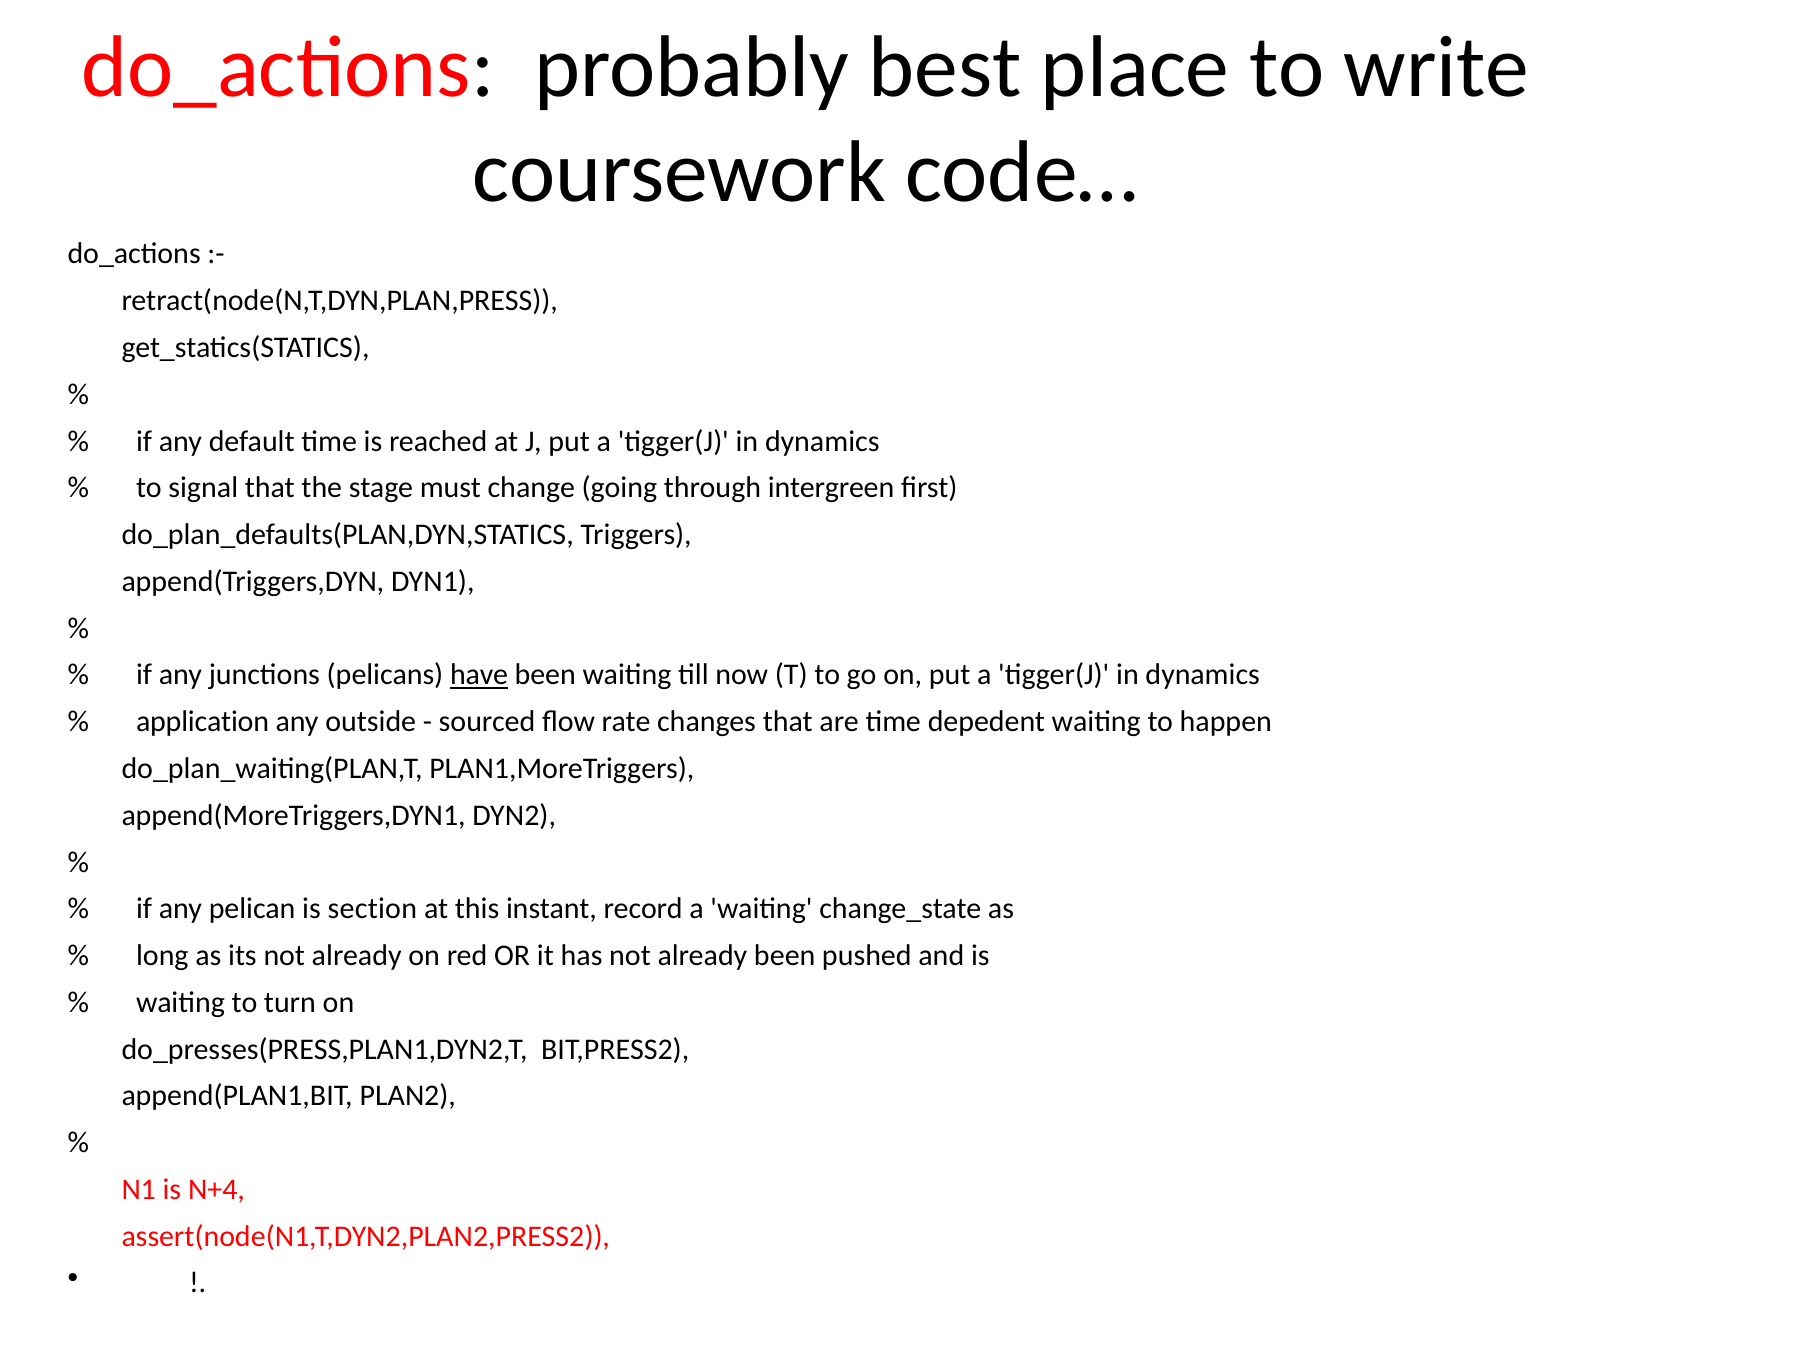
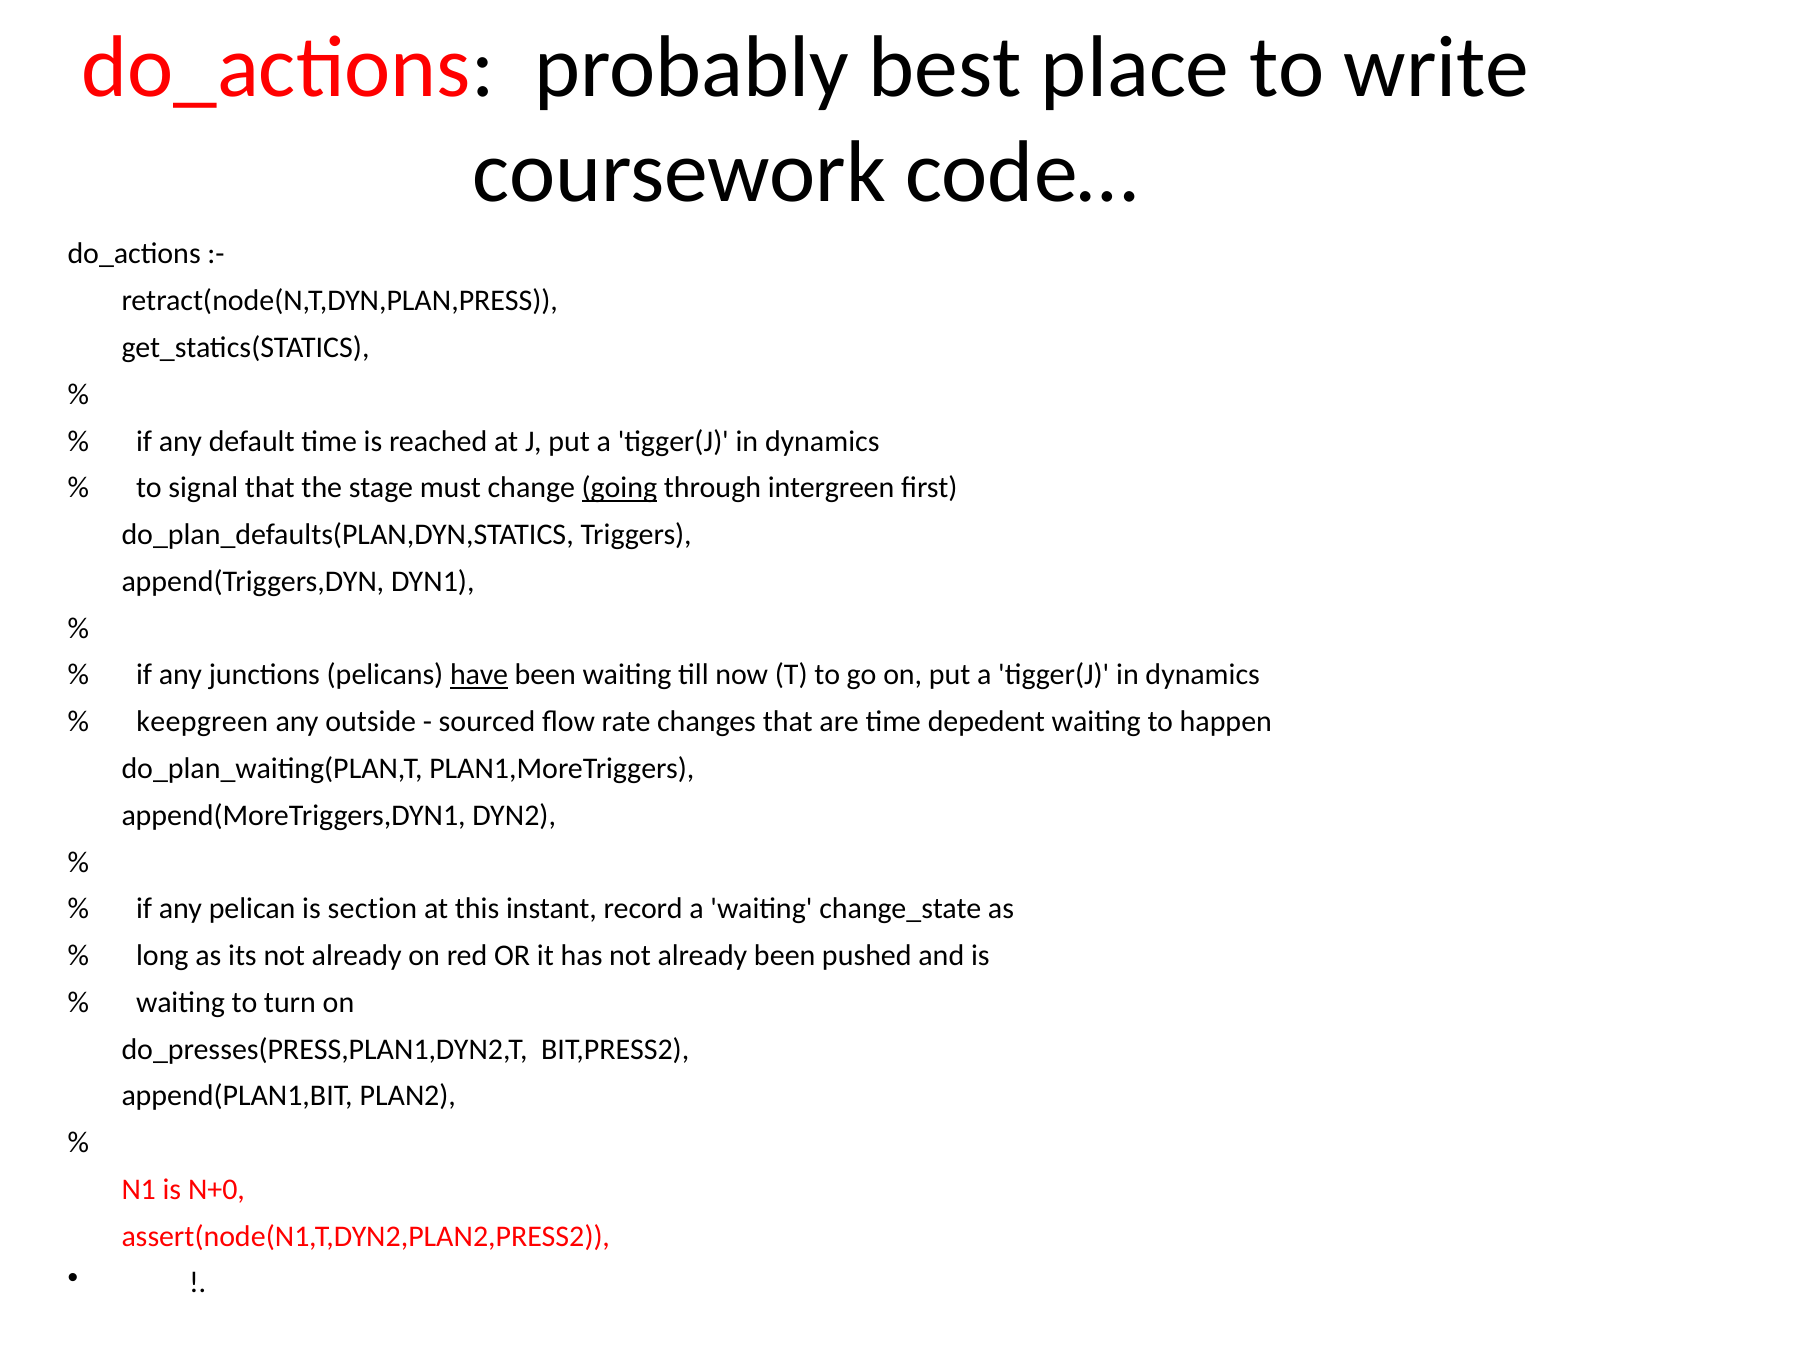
going underline: none -> present
application: application -> keepgreen
N+4: N+4 -> N+0
